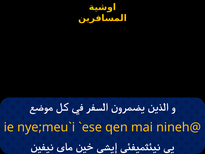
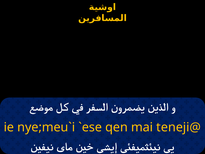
nineh@: nineh@ -> teneji@
